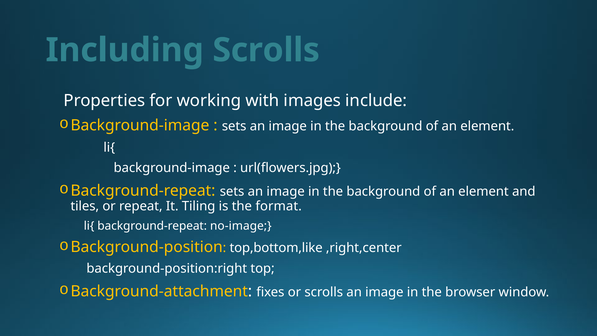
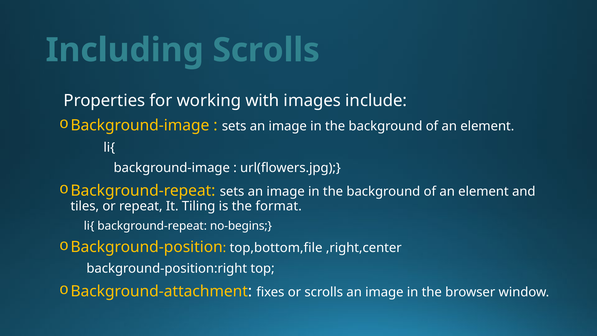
no-image: no-image -> no-begins
top,bottom,like: top,bottom,like -> top,bottom,file
